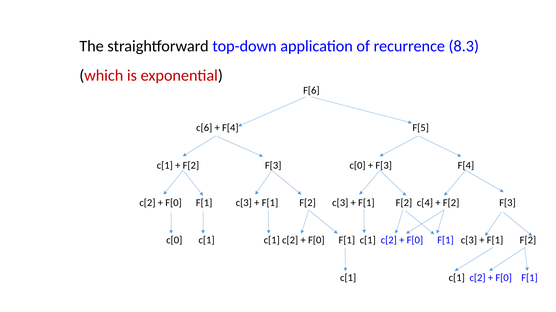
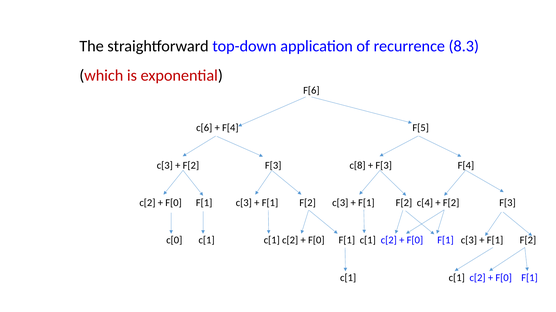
c[1 at (165, 166): c[1 -> c[3
c[0 at (358, 166): c[0 -> c[8
